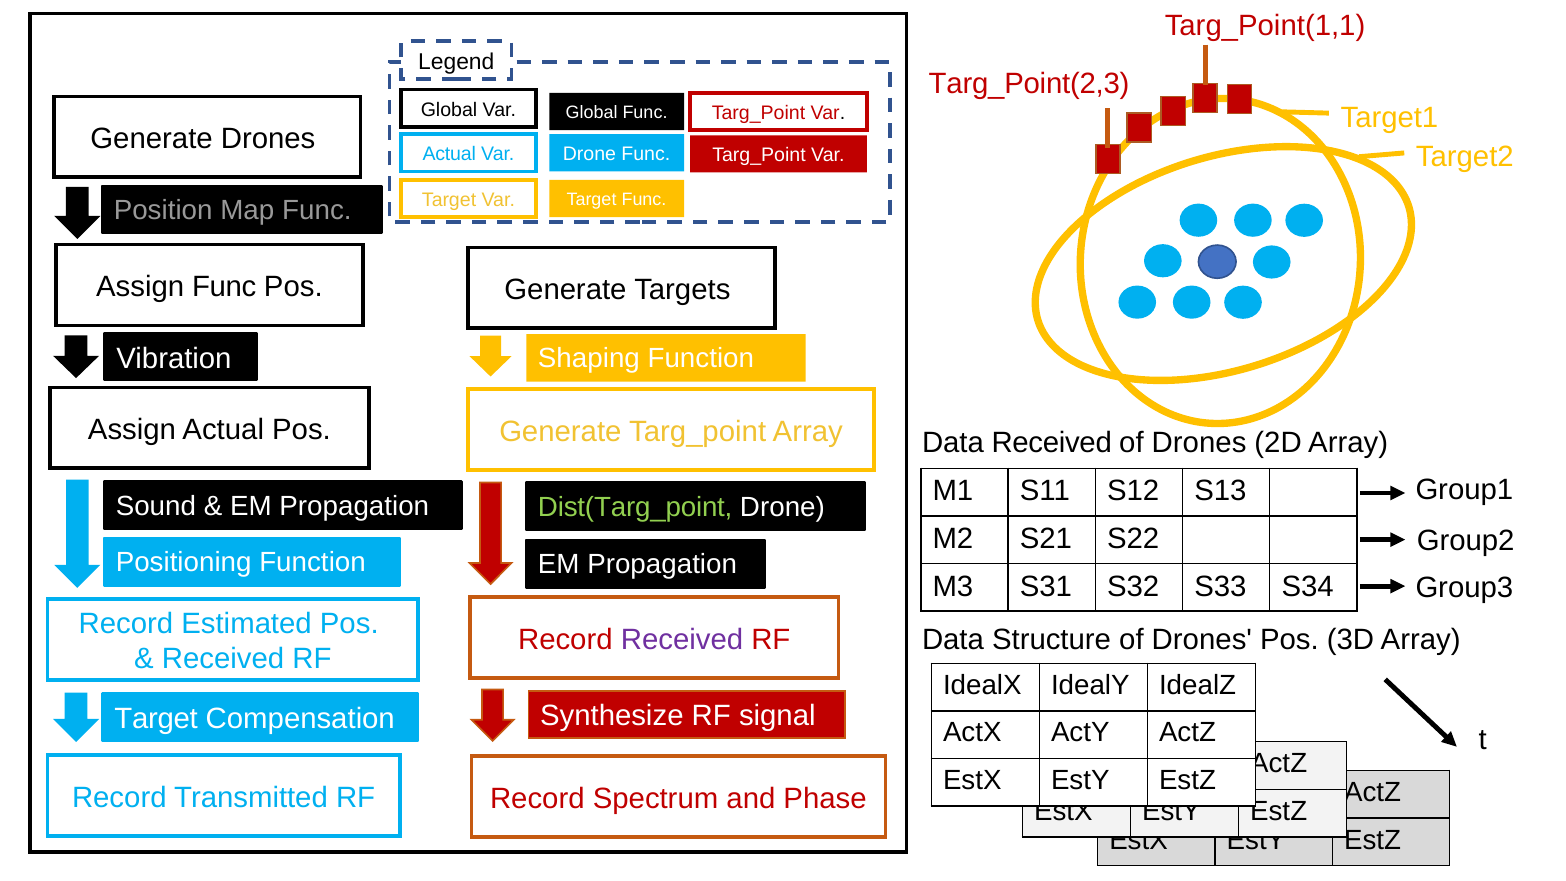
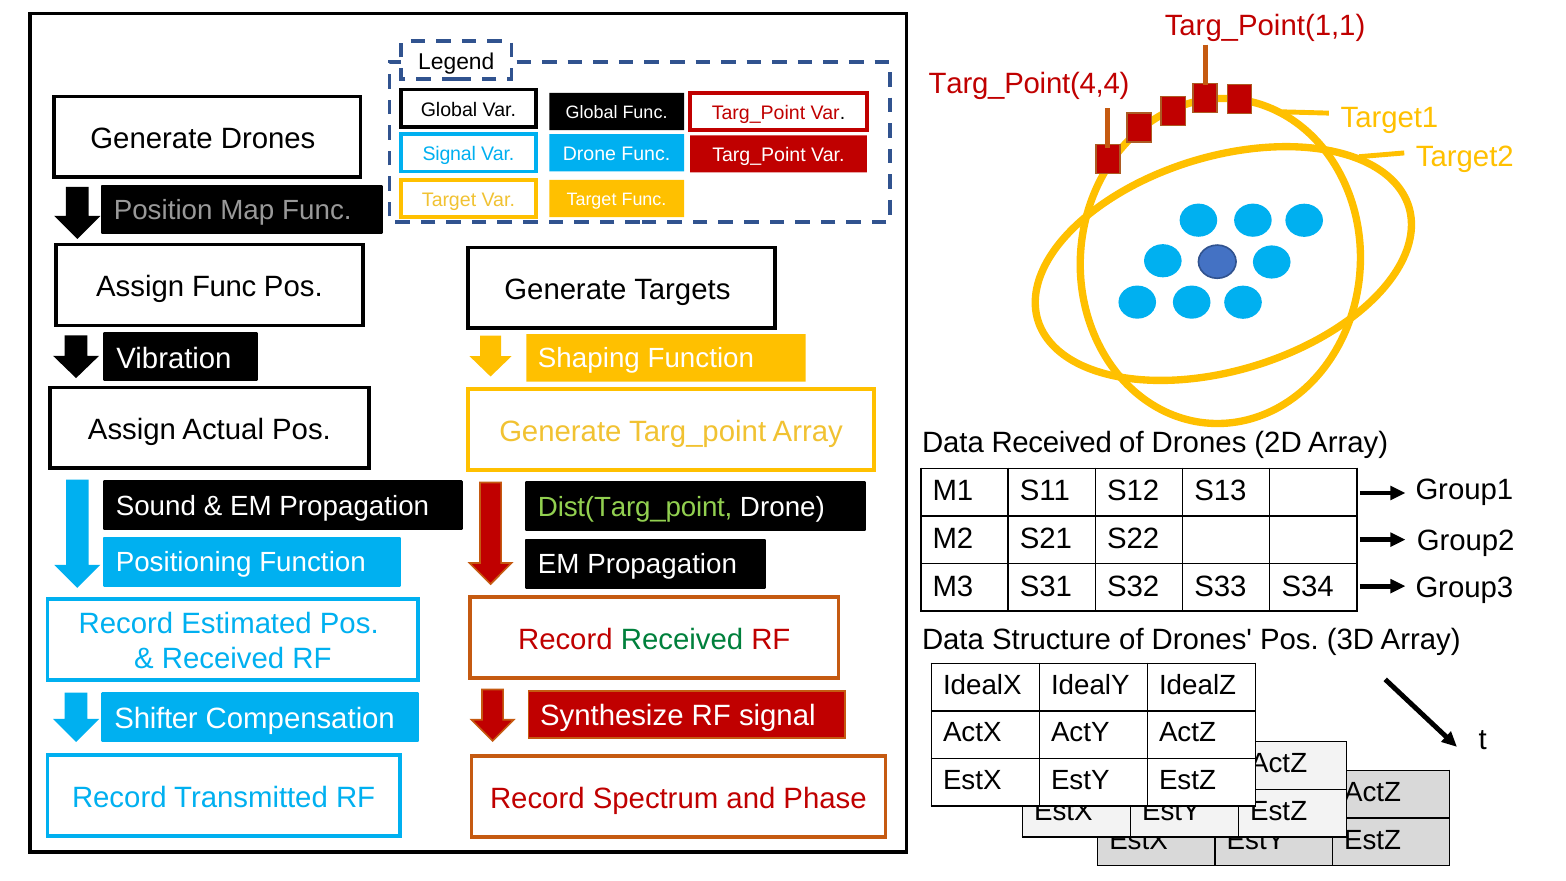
Targ_Point(2,3: Targ_Point(2,3 -> Targ_Point(4,4
Actual at (449, 154): Actual -> Signal
Received at (682, 640) colour: purple -> green
Target at (156, 719): Target -> Shifter
